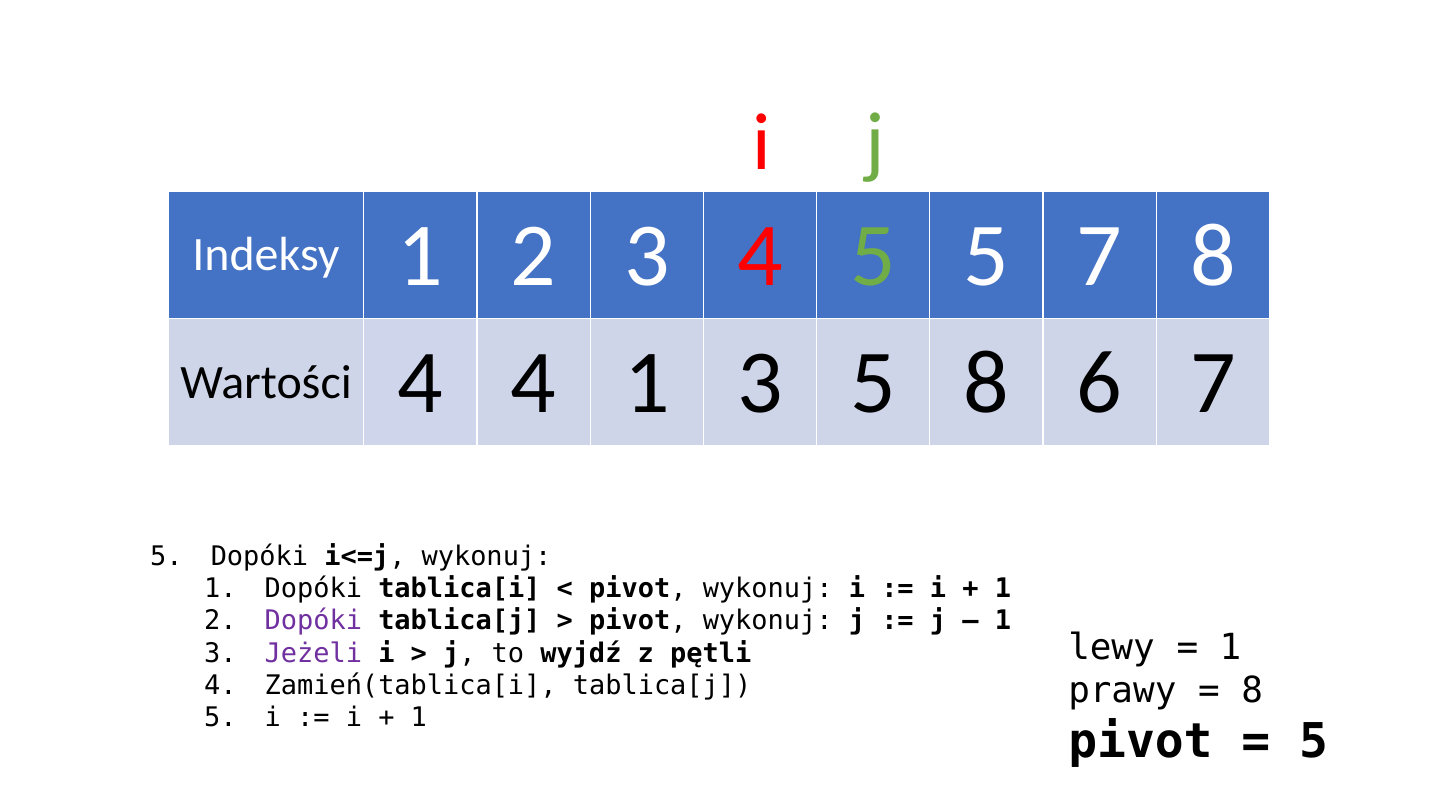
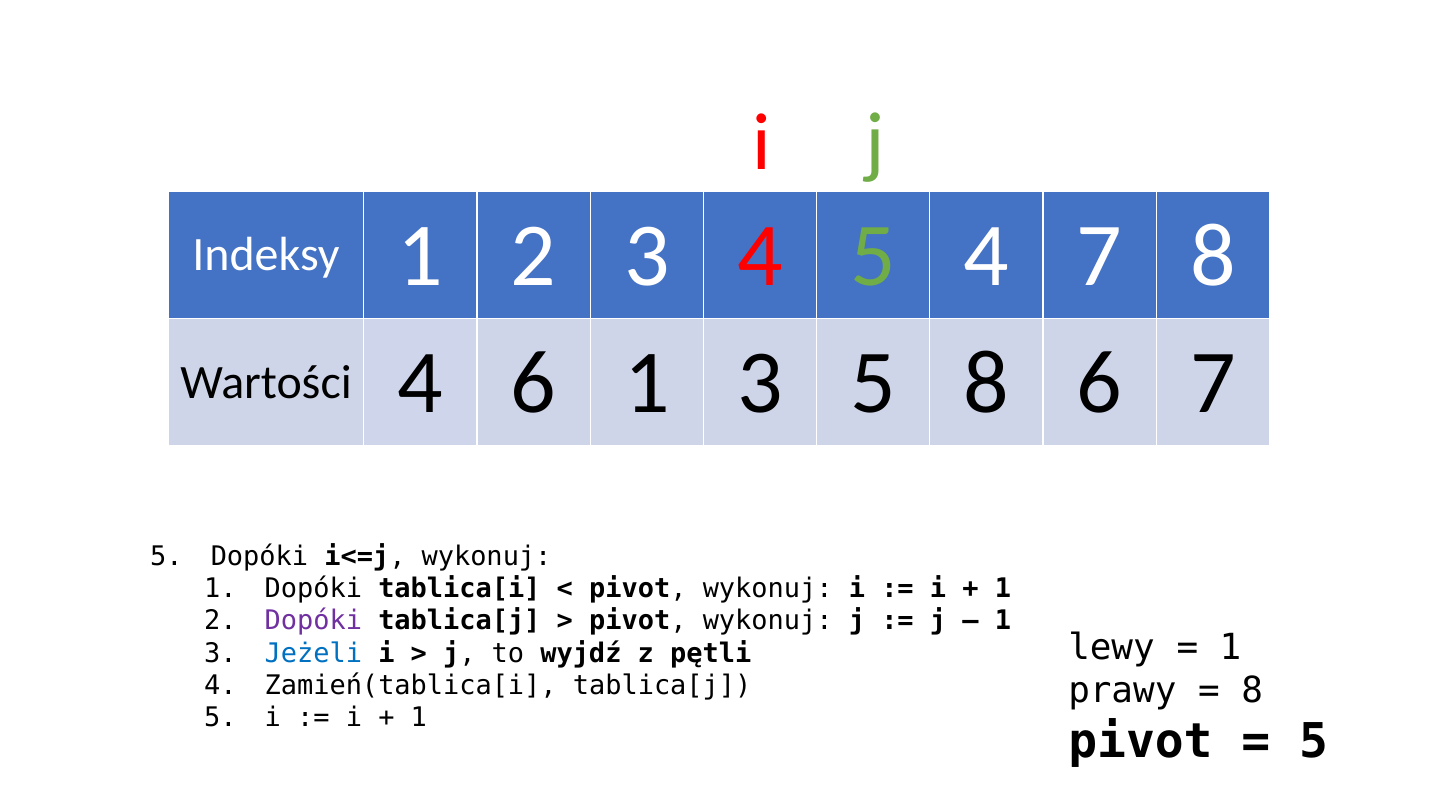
5 5: 5 -> 4
4 4: 4 -> 6
Jeżeli colour: purple -> blue
